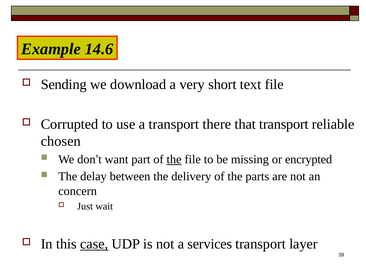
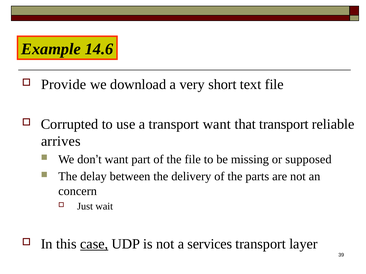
Sending: Sending -> Provide
transport there: there -> want
chosen: chosen -> arrives
the at (174, 160) underline: present -> none
encrypted: encrypted -> supposed
